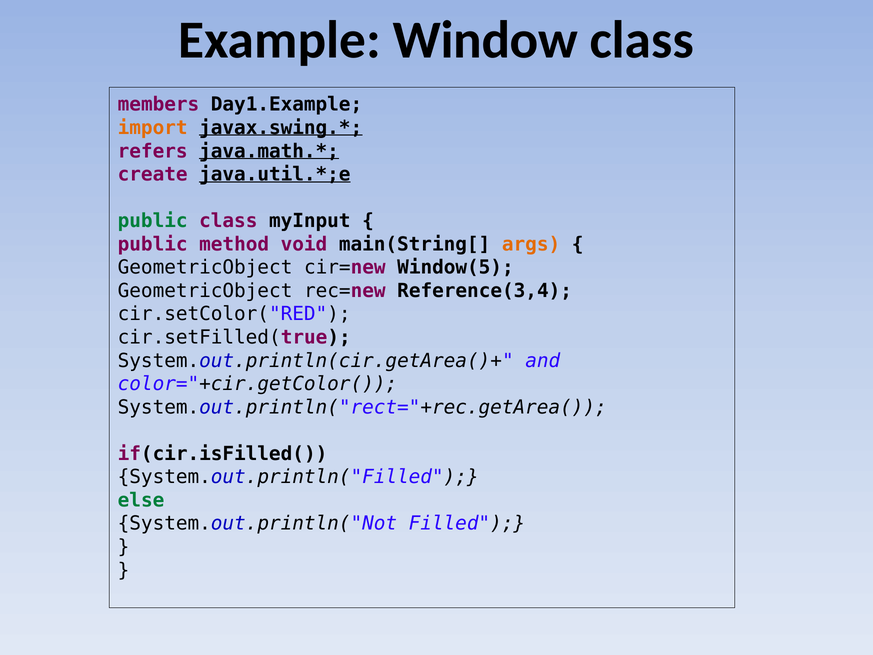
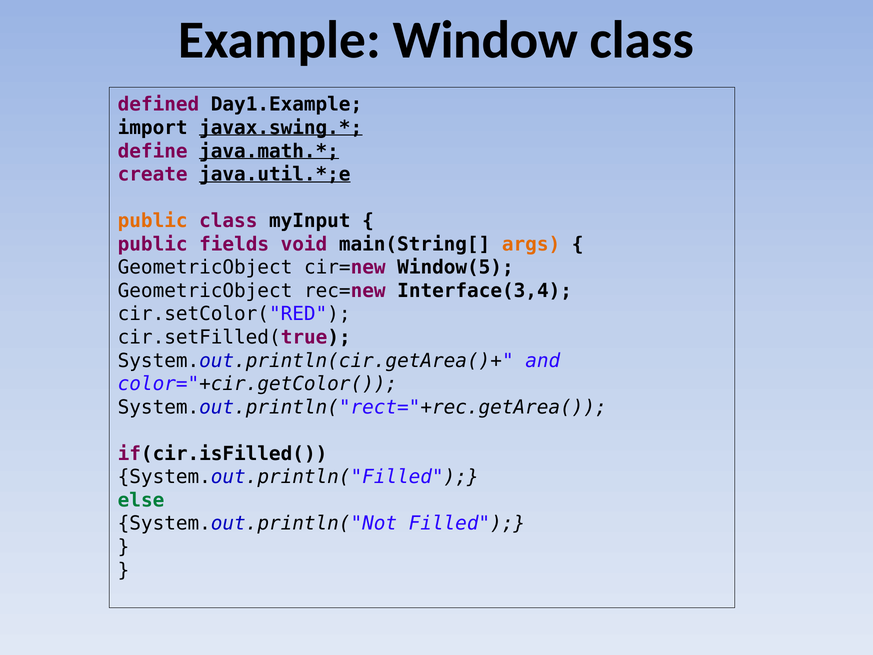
members: members -> defined
import colour: orange -> black
refers: refers -> define
public at (153, 221) colour: green -> orange
method: method -> fields
Reference(3,4: Reference(3,4 -> Interface(3,4
